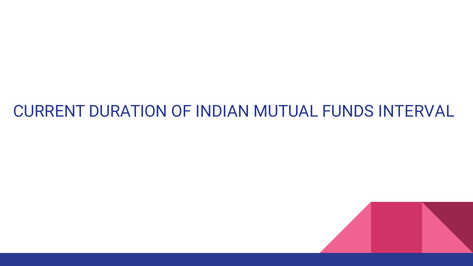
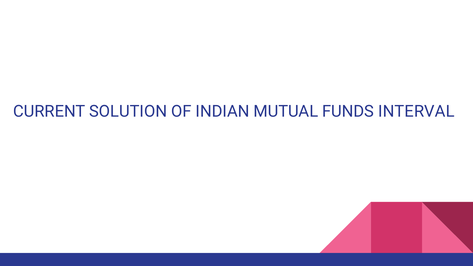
DURATION: DURATION -> SOLUTION
